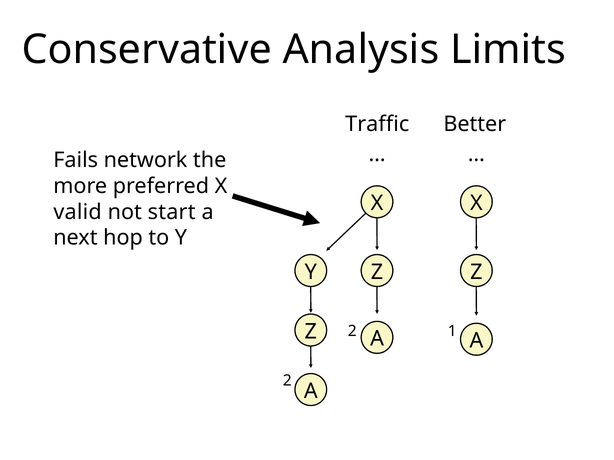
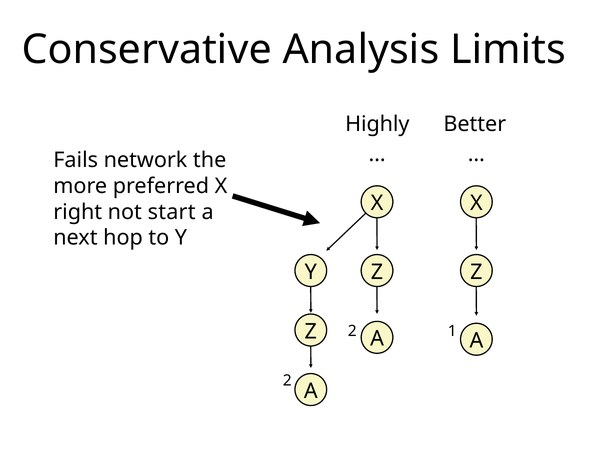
Traffic: Traffic -> Highly
valid: valid -> right
